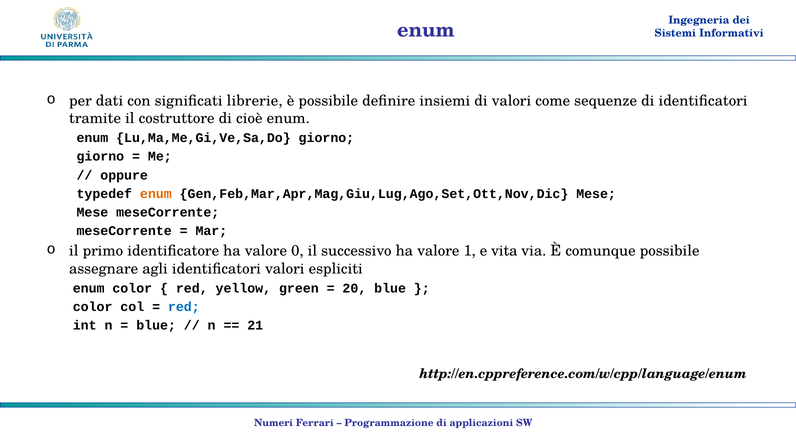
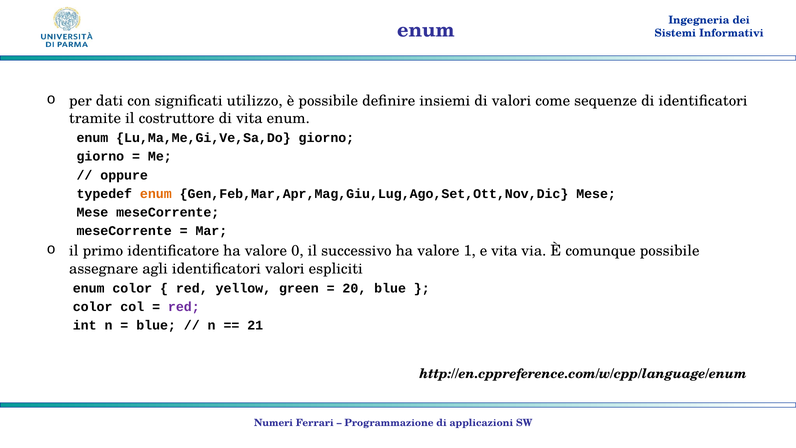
librerie: librerie -> utilizzo
di cioè: cioè -> vita
red at (184, 307) colour: blue -> purple
